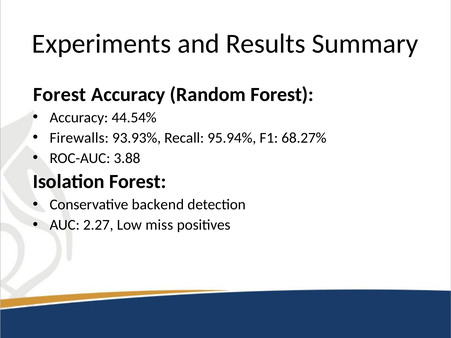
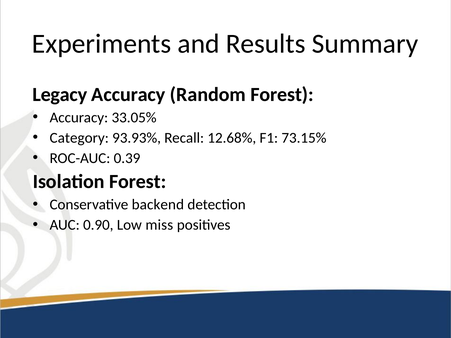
Forest at (60, 95): Forest -> Legacy
44.54%: 44.54% -> 33.05%
Firewalls: Firewalls -> Category
95.94%: 95.94% -> 12.68%
68.27%: 68.27% -> 73.15%
3.88: 3.88 -> 0.39
2.27: 2.27 -> 0.90
